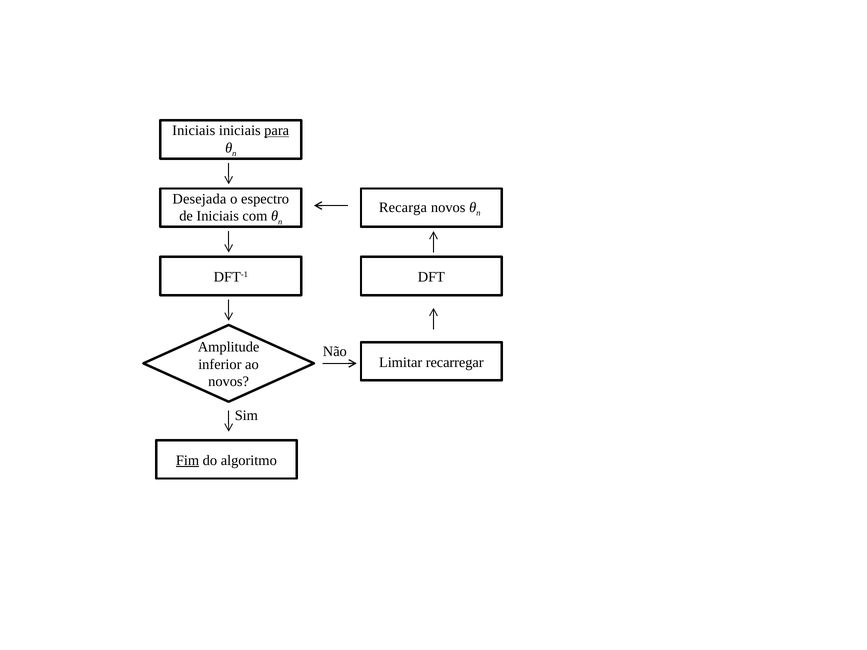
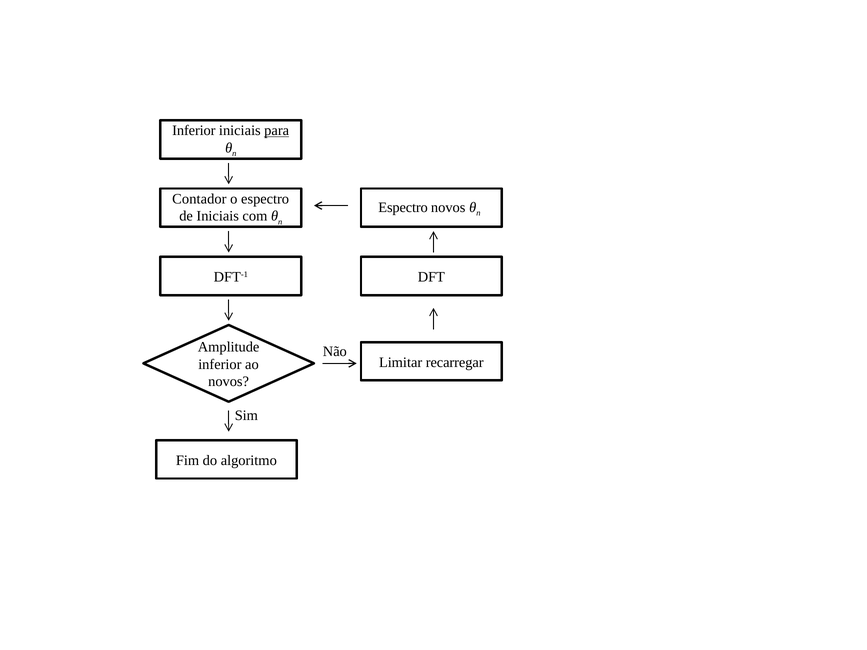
Iniciais at (194, 131): Iniciais -> Inferior
Desejada: Desejada -> Contador
Recarga at (403, 208): Recarga -> Espectro
Fim underline: present -> none
